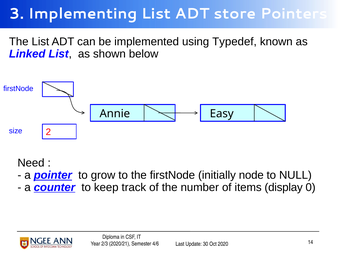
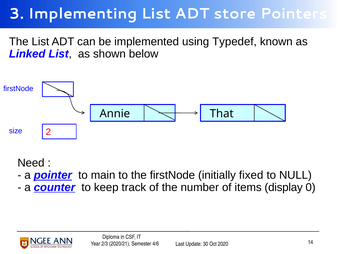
Easy: Easy -> That
grow: grow -> main
node: node -> fixed
